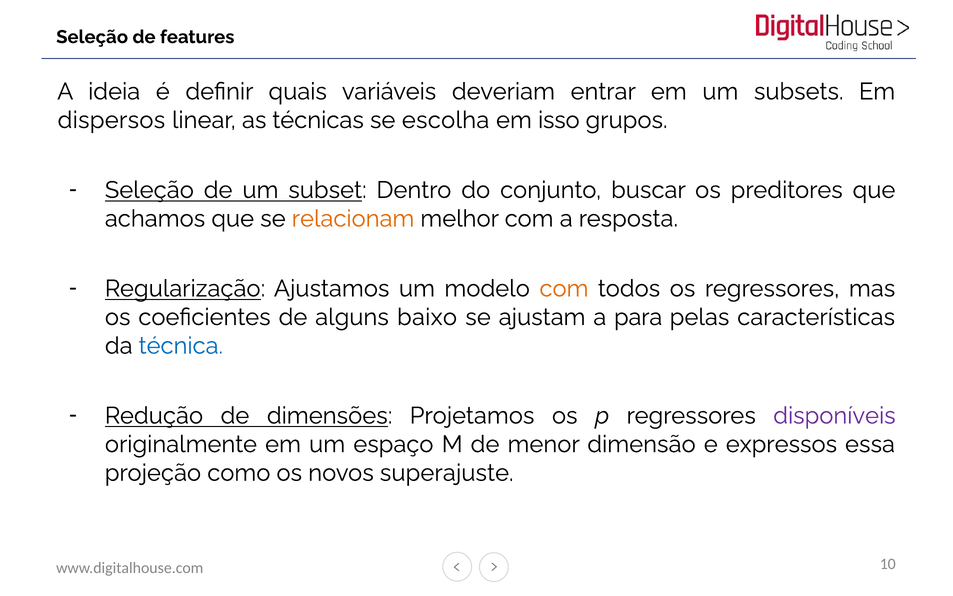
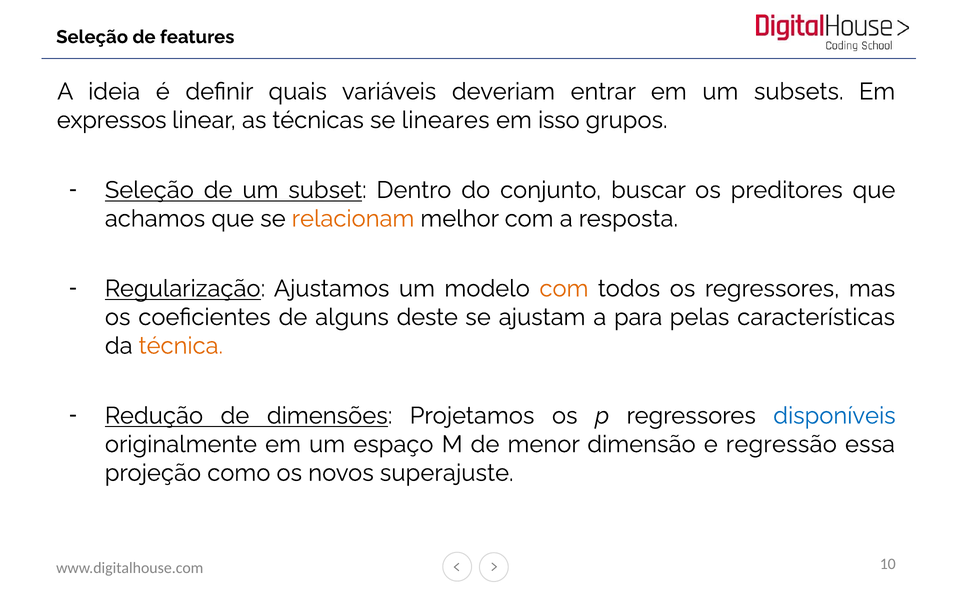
dispersos: dispersos -> expressos
escolha: escolha -> lineares
baixo: baixo -> deste
técnica colour: blue -> orange
disponíveis colour: purple -> blue
expressos: expressos -> regressão
